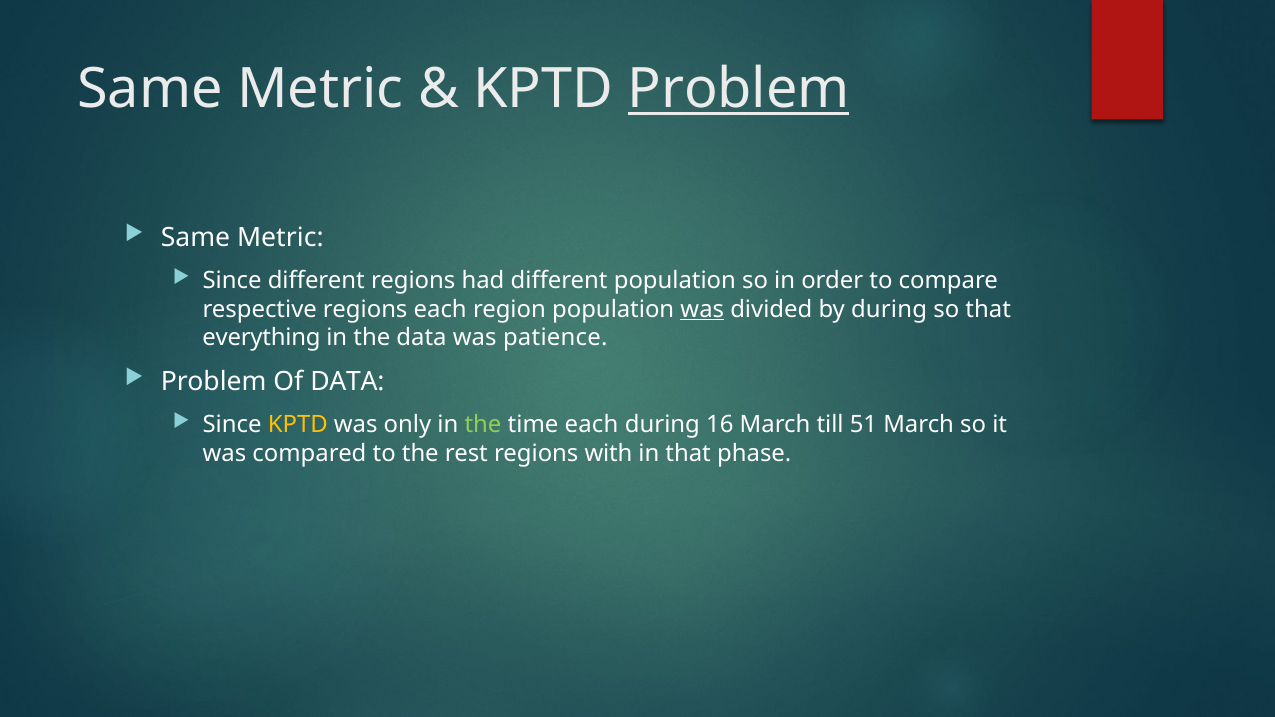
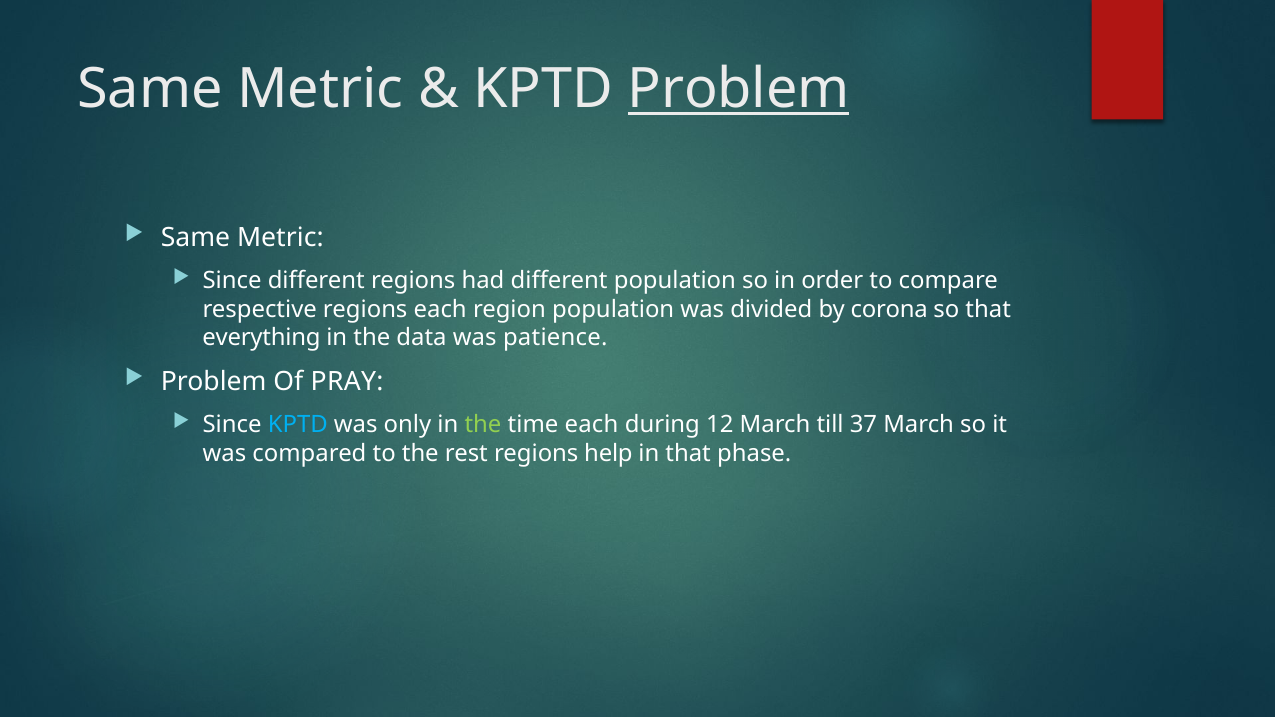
was at (702, 309) underline: present -> none
by during: during -> corona
Of DATA: DATA -> PRAY
KPTD at (298, 425) colour: yellow -> light blue
16: 16 -> 12
51: 51 -> 37
with: with -> help
